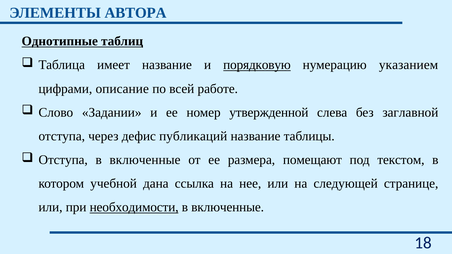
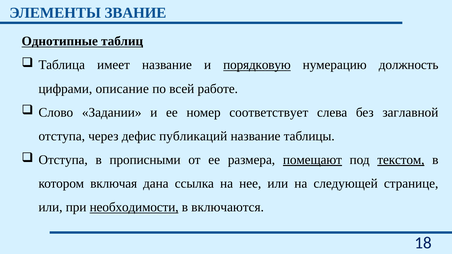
АВТОРА: АВТОРА -> ЗВАНИЕ
указанием: указанием -> должность
утвержденной: утвержденной -> соответствует
включенные at (145, 160): включенные -> прописными
помещают underline: none -> present
текстом underline: none -> present
учебной: учебной -> включая
включенные at (228, 207): включенные -> включаются
